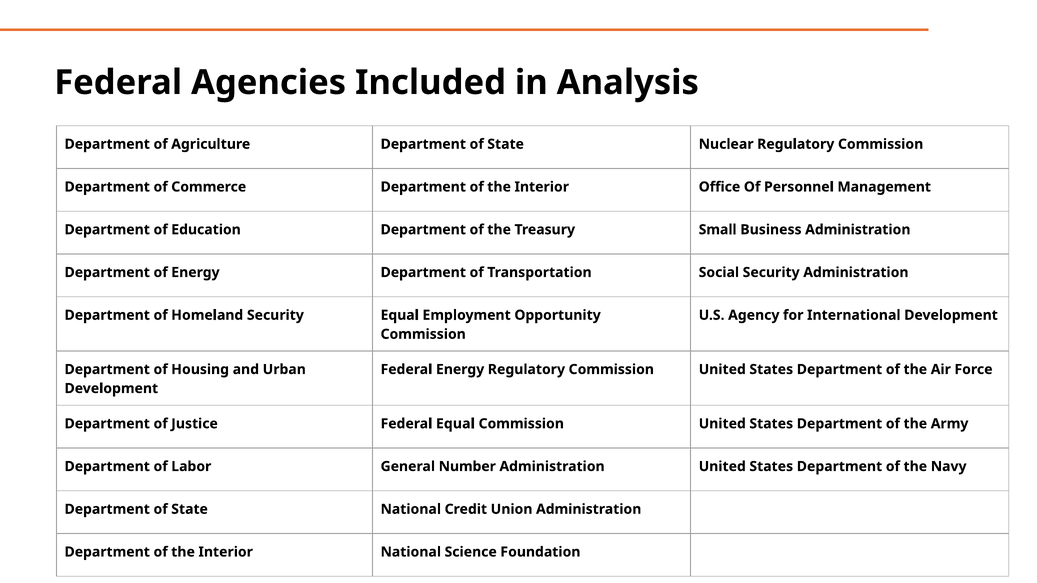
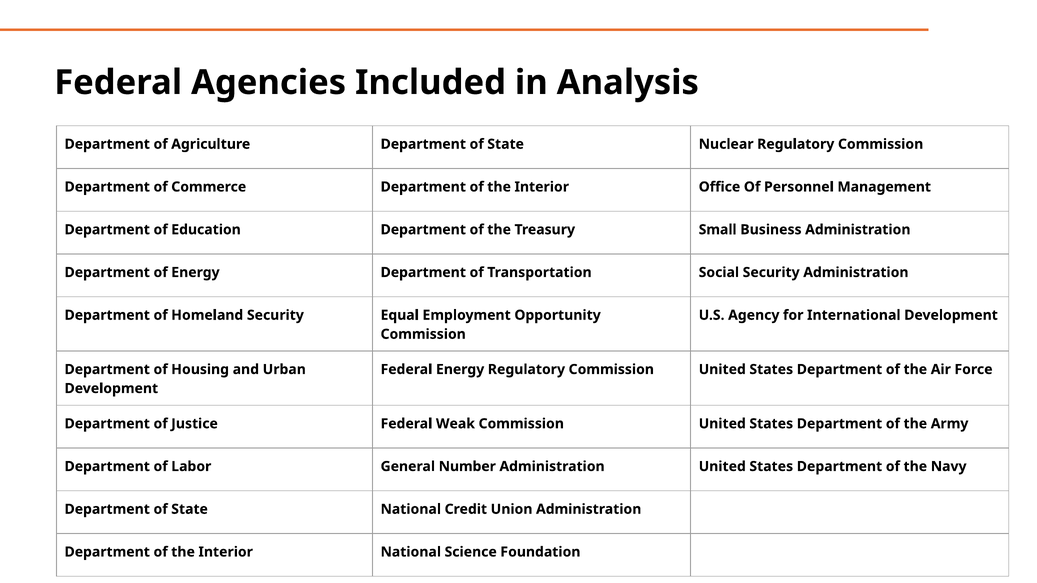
Federal Equal: Equal -> Weak
